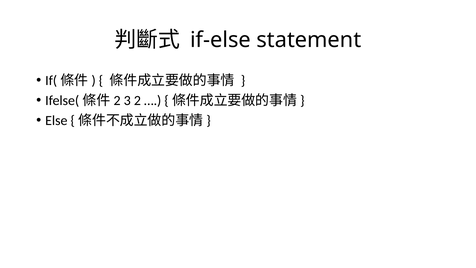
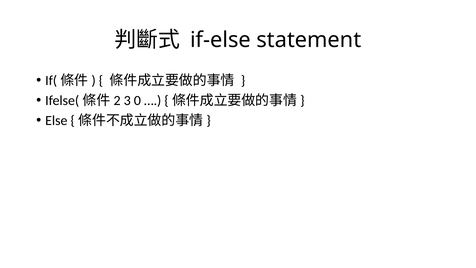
2: 2 -> 0
